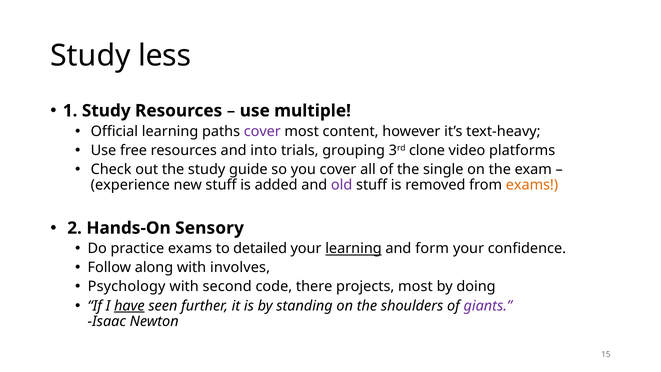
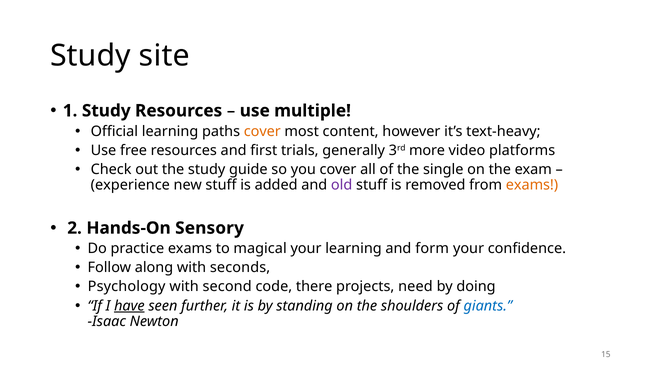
less: less -> site
cover at (262, 131) colour: purple -> orange
into: into -> first
grouping: grouping -> generally
clone: clone -> more
detailed: detailed -> magical
learning at (354, 248) underline: present -> none
involves: involves -> seconds
projects most: most -> need
giants colour: purple -> blue
